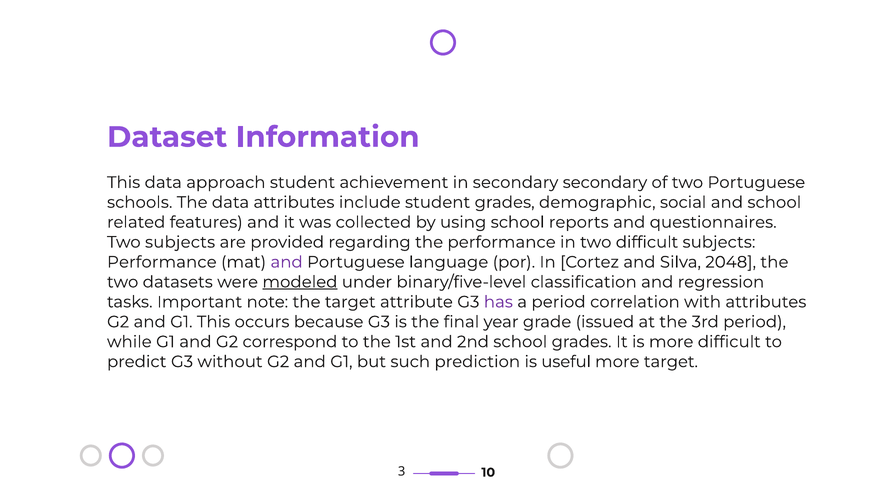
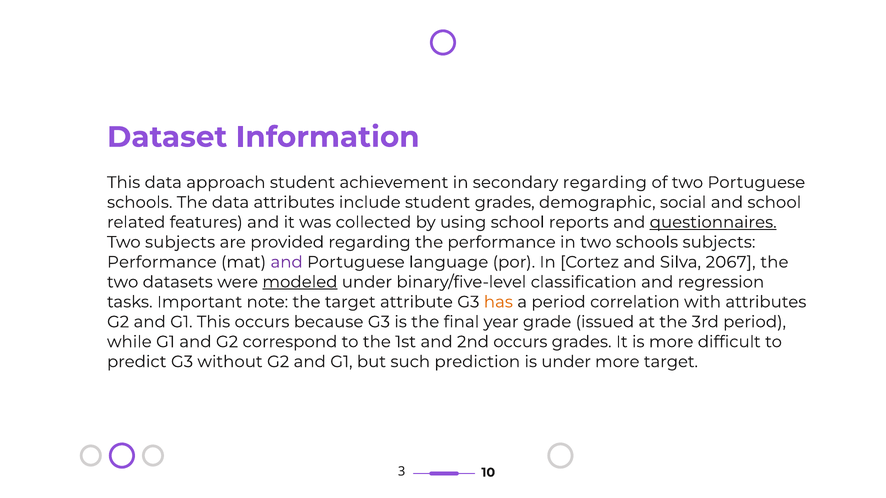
secondary secondary: secondary -> regarding
questionnaires underline: none -> present
two difficult: difficult -> schools
2048: 2048 -> 2067
has colour: purple -> orange
2nd school: school -> occurs
is useful: useful -> under
